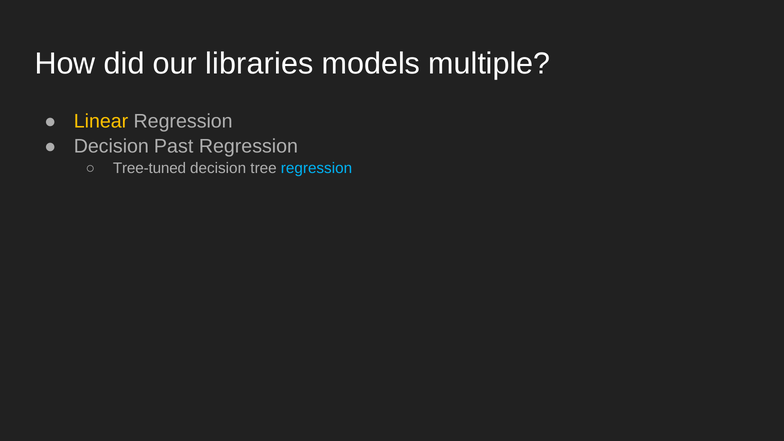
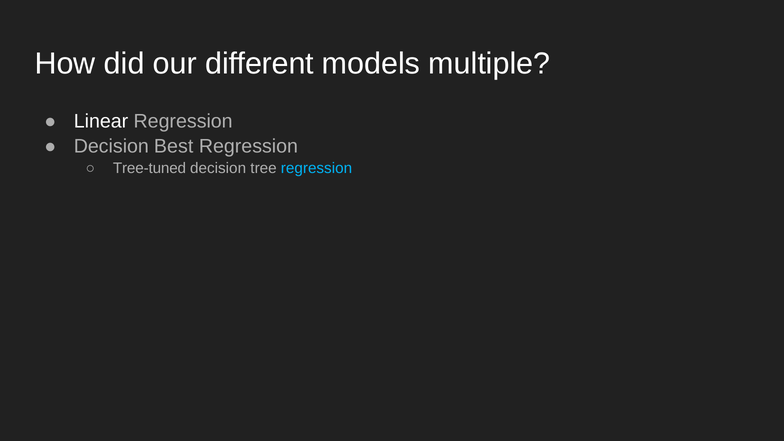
libraries: libraries -> different
Linear colour: yellow -> white
Past: Past -> Best
